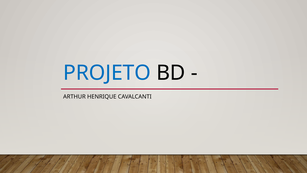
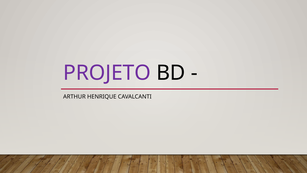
PROJETO colour: blue -> purple
